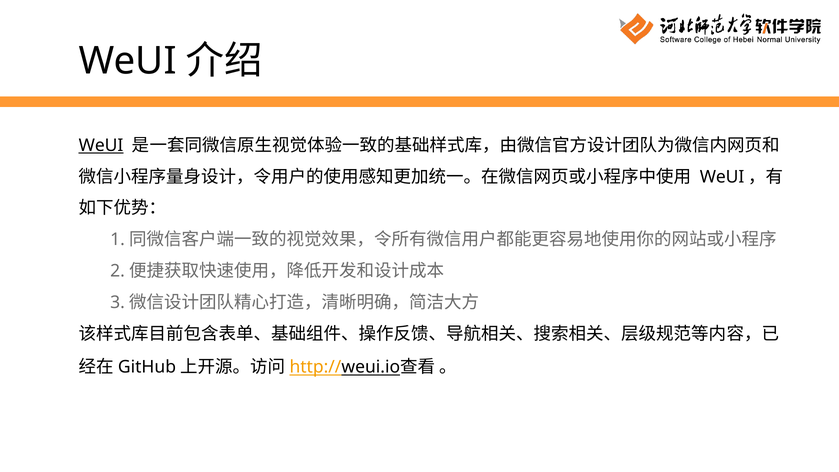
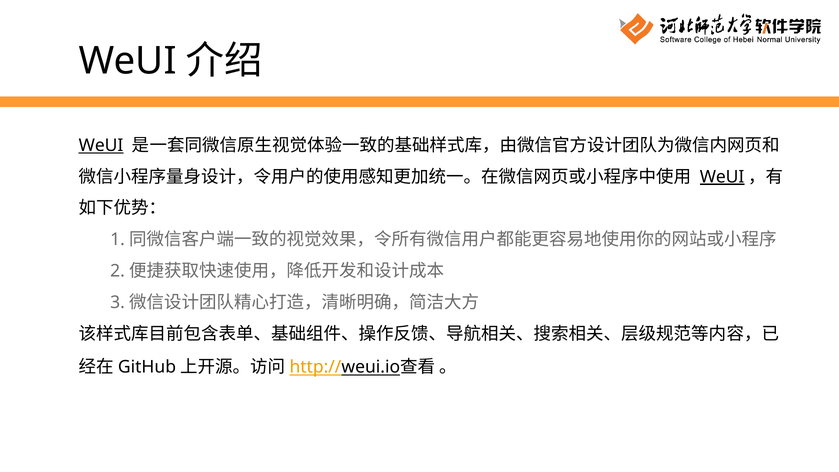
WeUI at (722, 177) underline: none -> present
